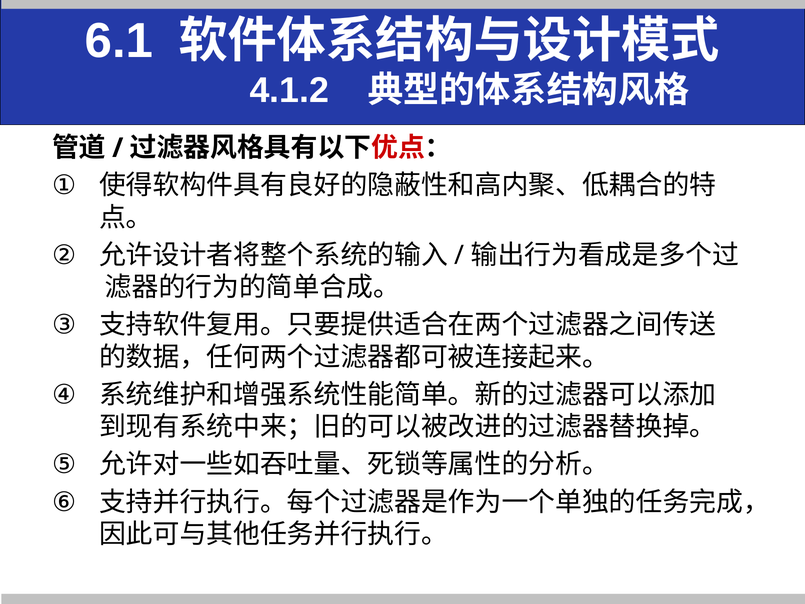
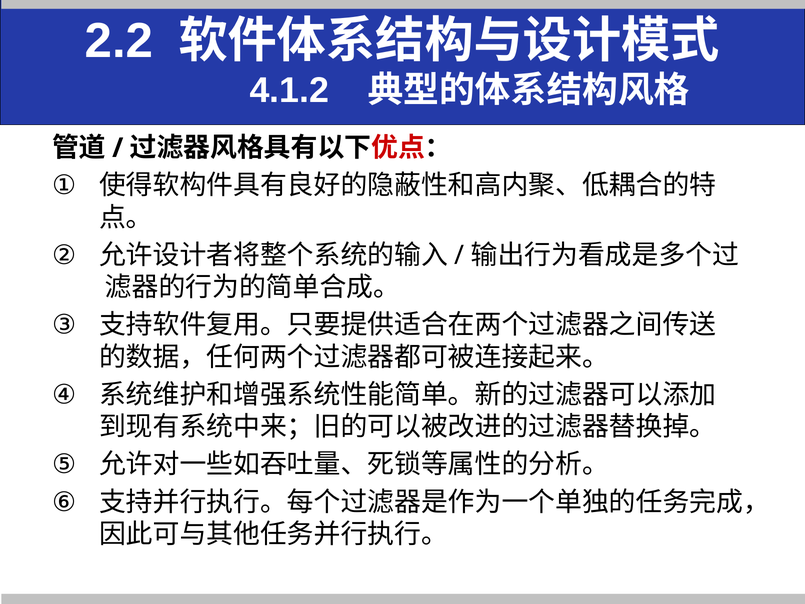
6.1: 6.1 -> 2.2
